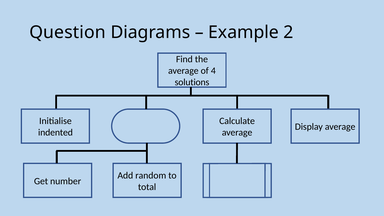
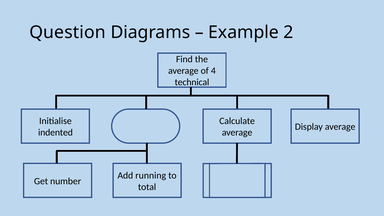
solutions: solutions -> technical
random: random -> running
